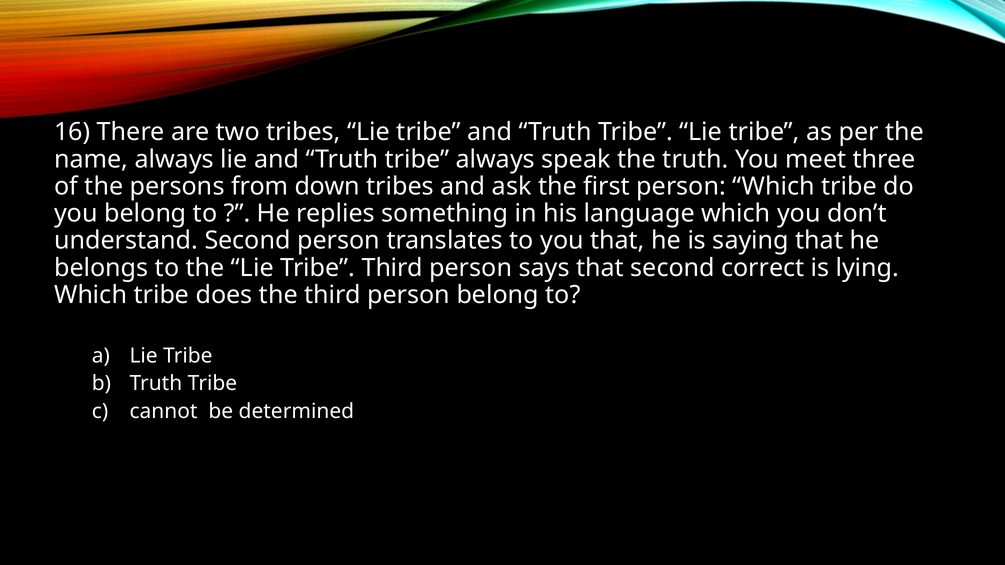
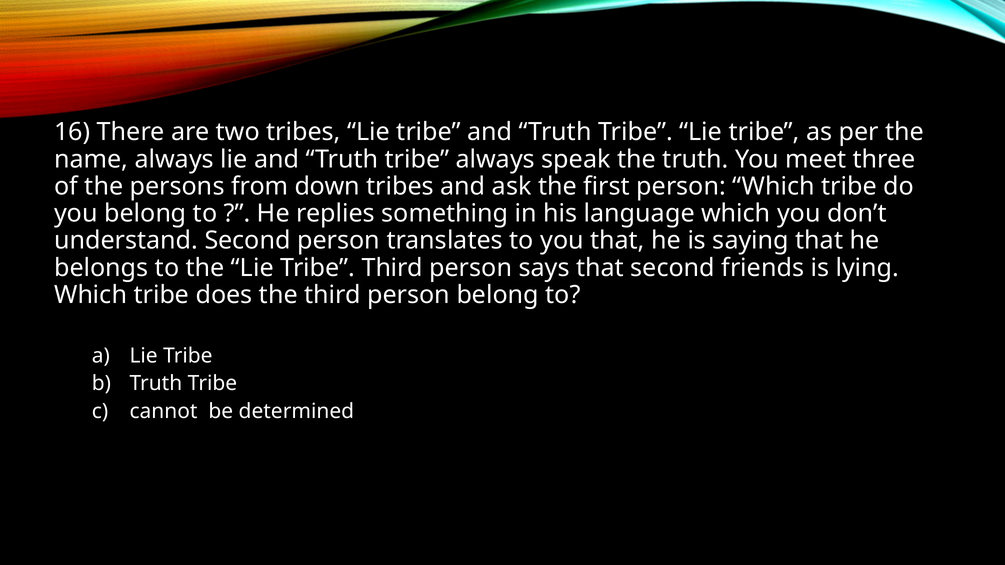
correct: correct -> friends
